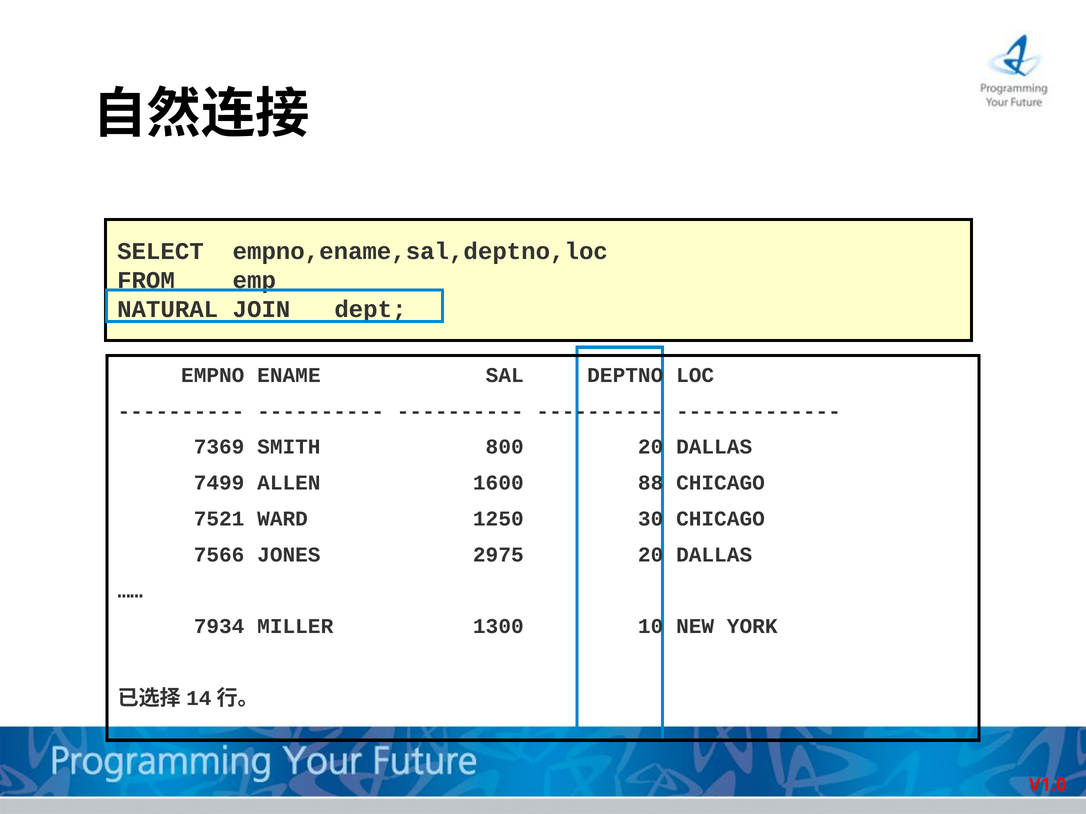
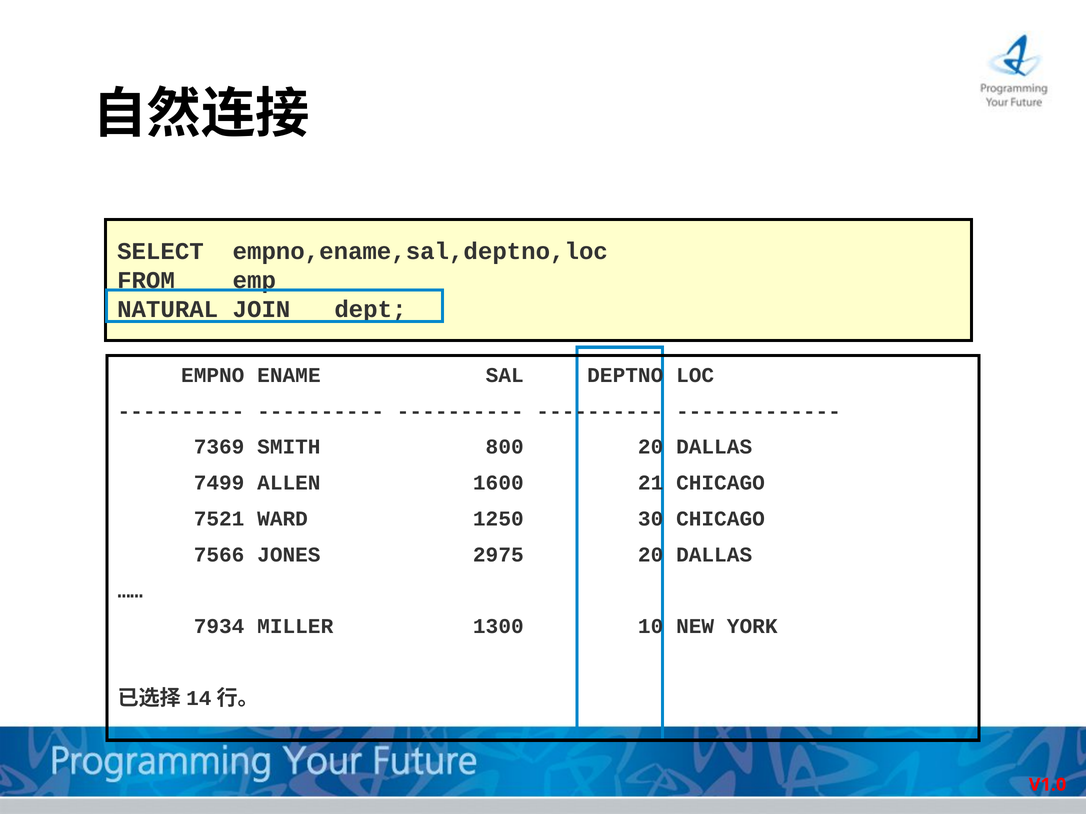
88: 88 -> 21
